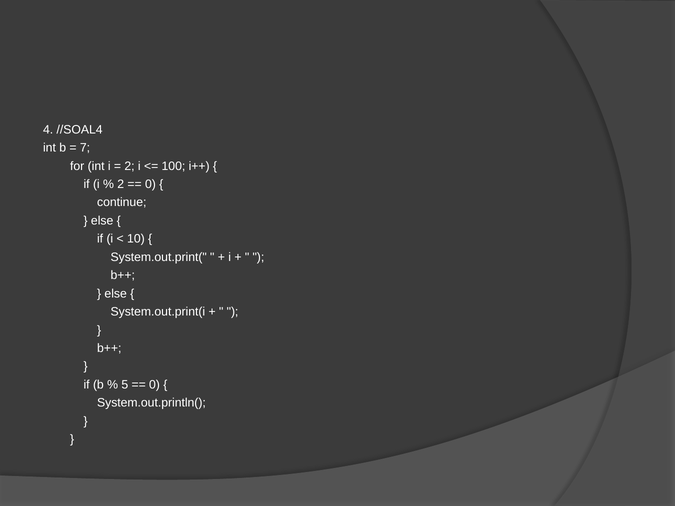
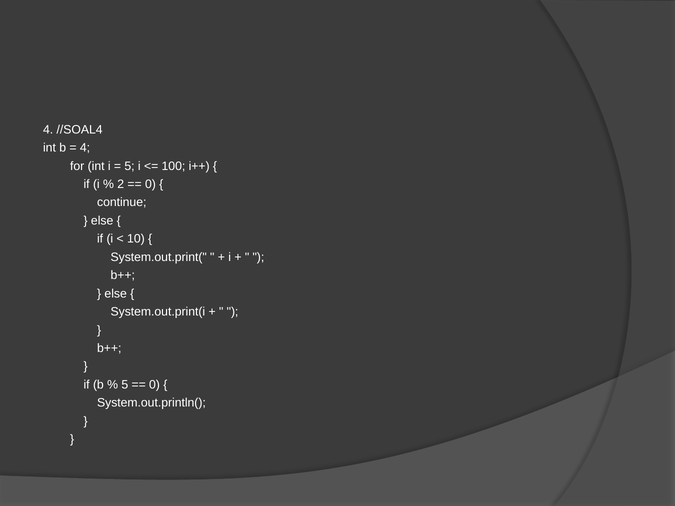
7 at (85, 148): 7 -> 4
2 at (130, 166): 2 -> 5
